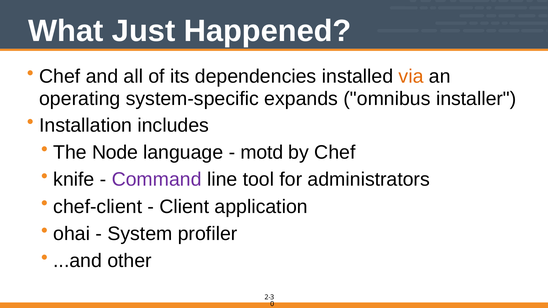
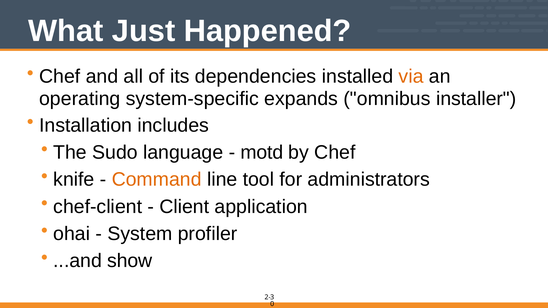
Node: Node -> Sudo
Command colour: purple -> orange
other: other -> show
